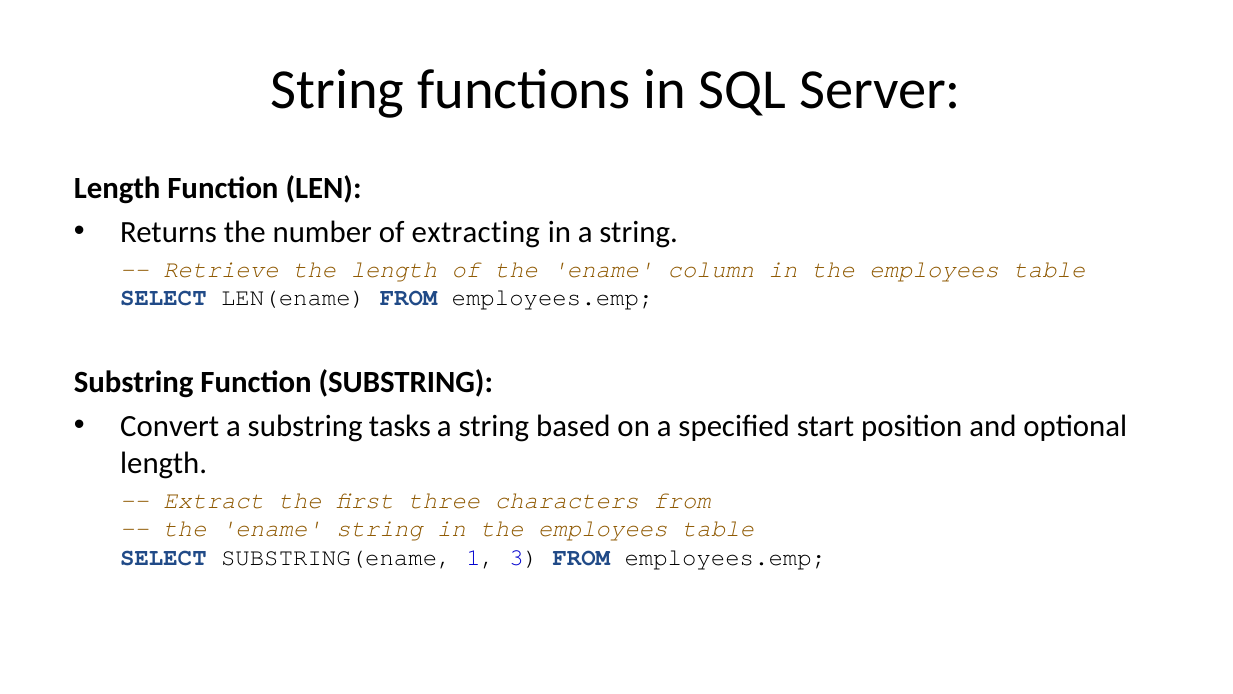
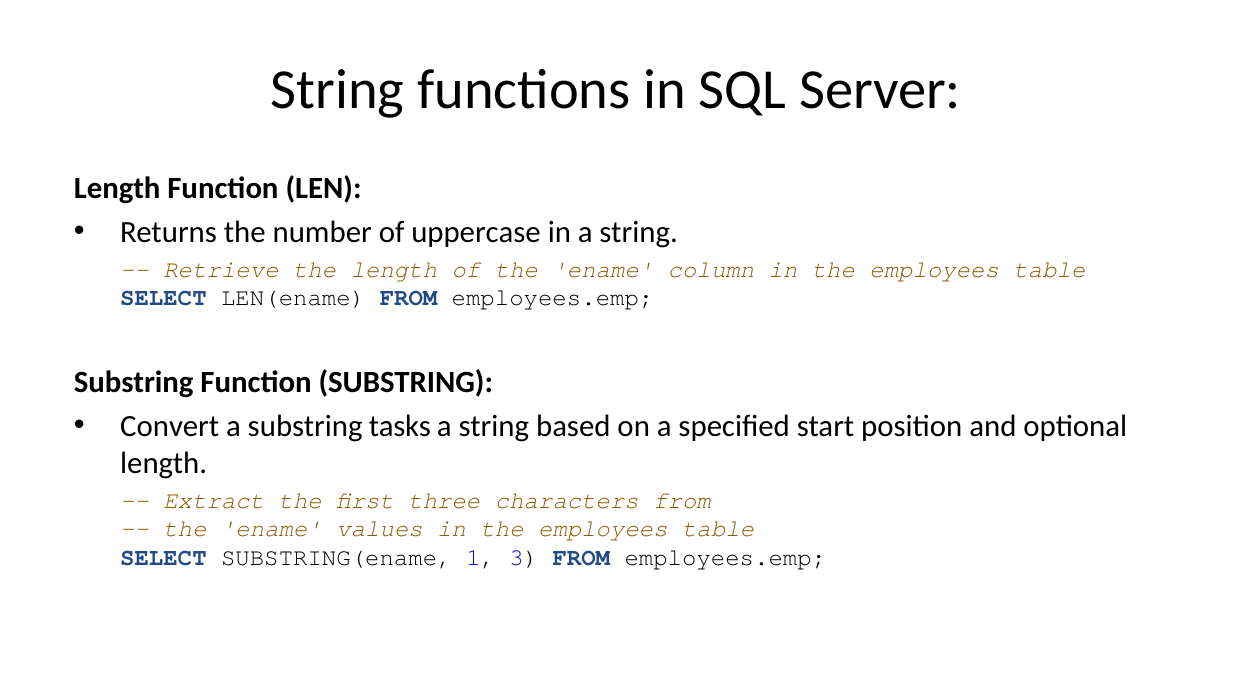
extracting: extracting -> uppercase
ename string: string -> values
